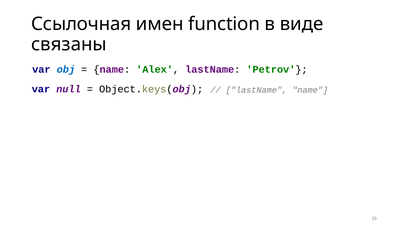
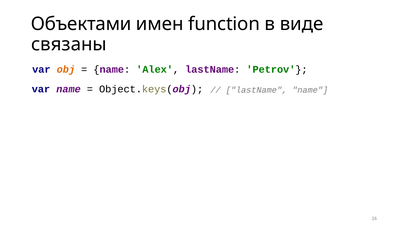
Ссылочная: Ссылочная -> Объектами
obj colour: blue -> orange
var null: null -> name
